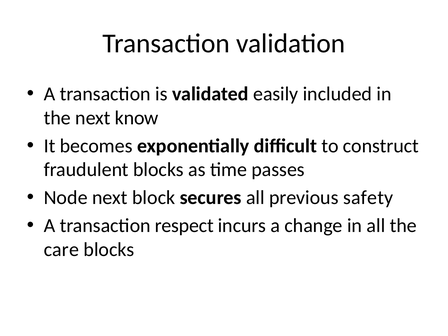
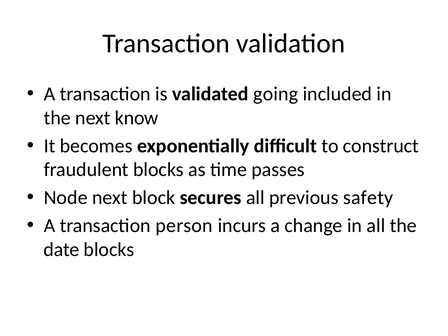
easily: easily -> going
respect: respect -> person
care: care -> date
